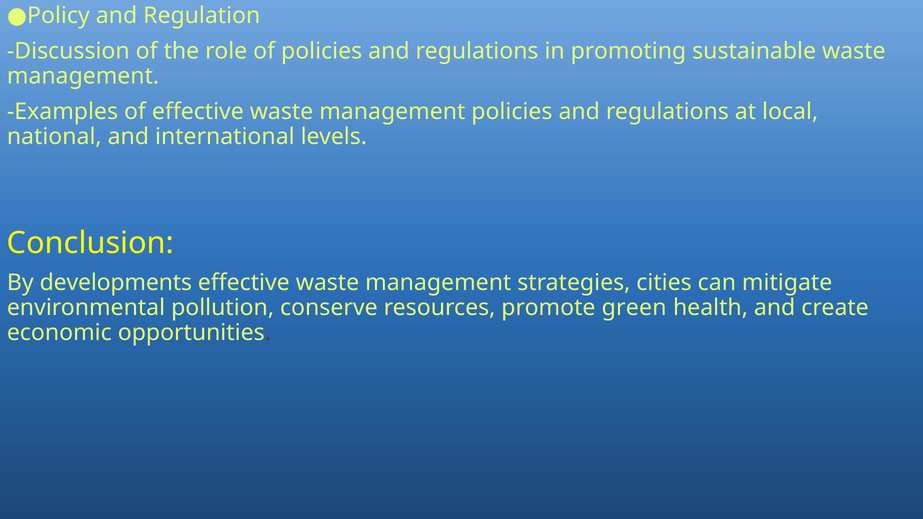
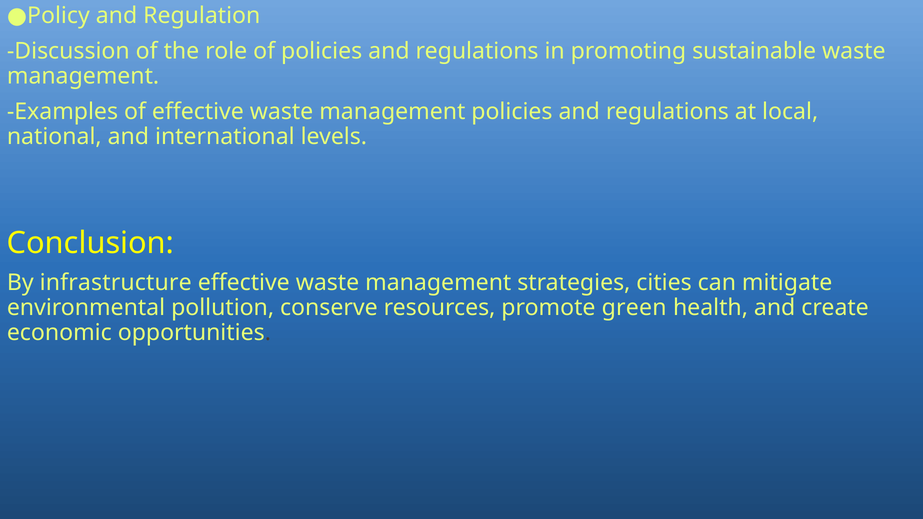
developments: developments -> infrastructure
